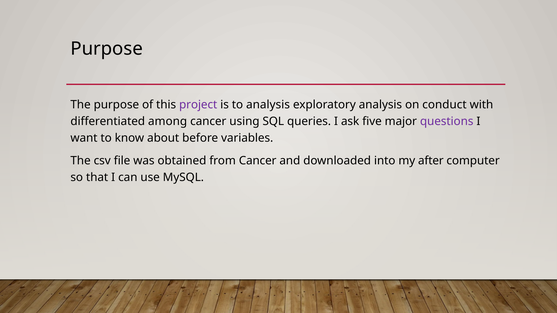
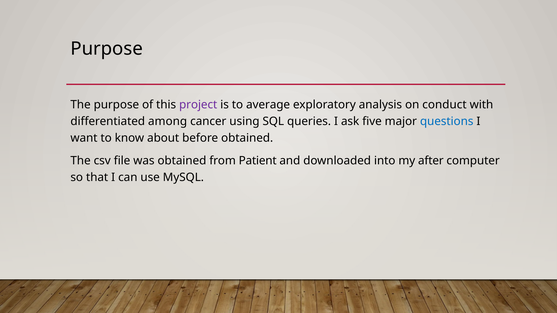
to analysis: analysis -> average
questions colour: purple -> blue
before variables: variables -> obtained
from Cancer: Cancer -> Patient
